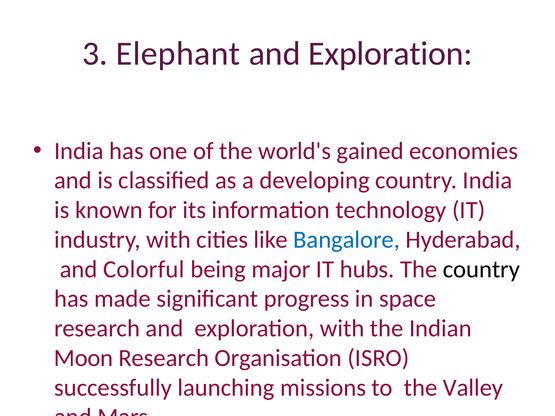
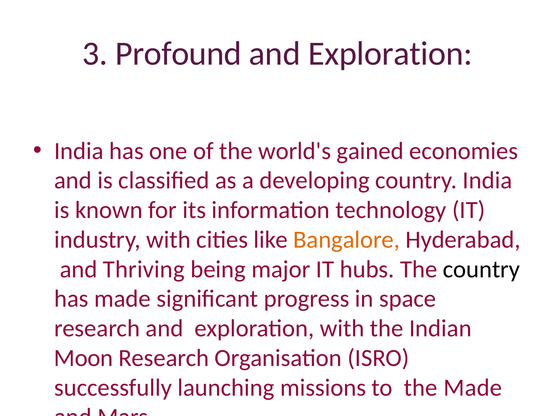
Elephant: Elephant -> Profound
Bangalore colour: blue -> orange
Colorful: Colorful -> Thriving
the Valley: Valley -> Made
